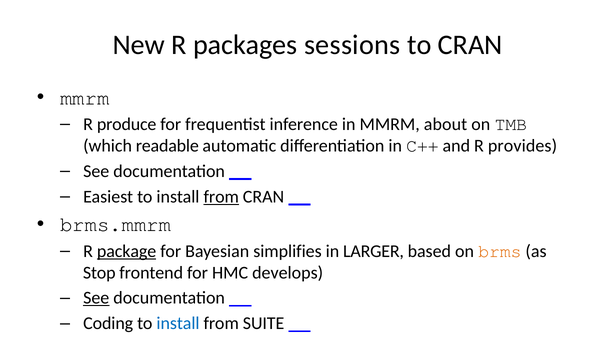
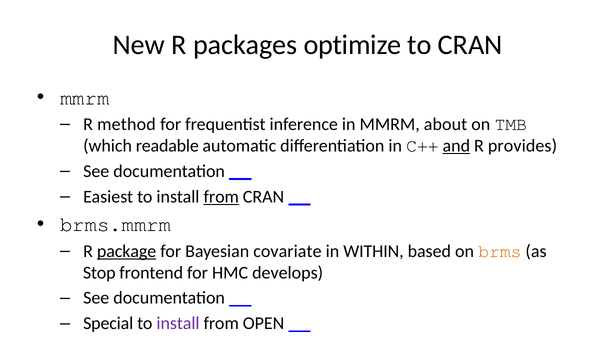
sessions: sessions -> optimize
produce: produce -> method
and underline: none -> present
simplifies: simplifies -> covariate
LARGER: LARGER -> WITHIN
See at (96, 297) underline: present -> none
Coding: Coding -> Special
install at (178, 323) colour: blue -> purple
SUITE: SUITE -> OPEN
